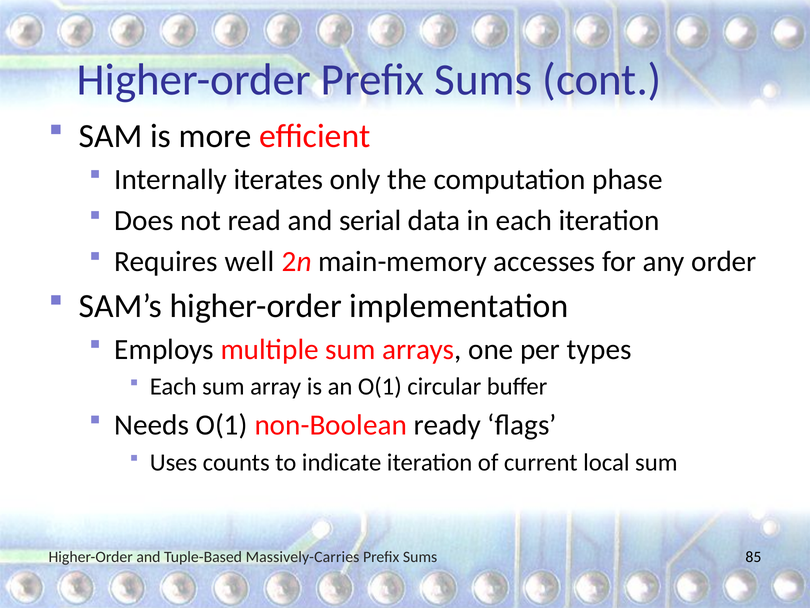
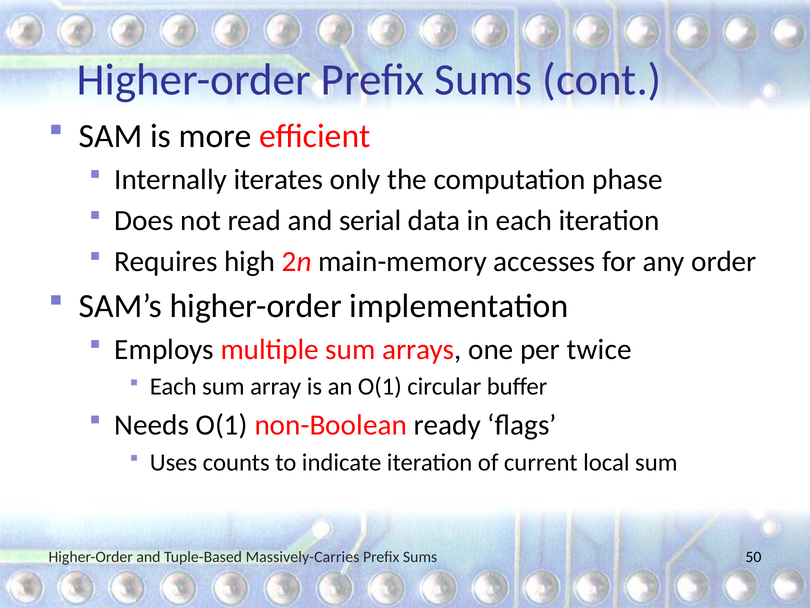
well: well -> high
types: types -> twice
85: 85 -> 50
